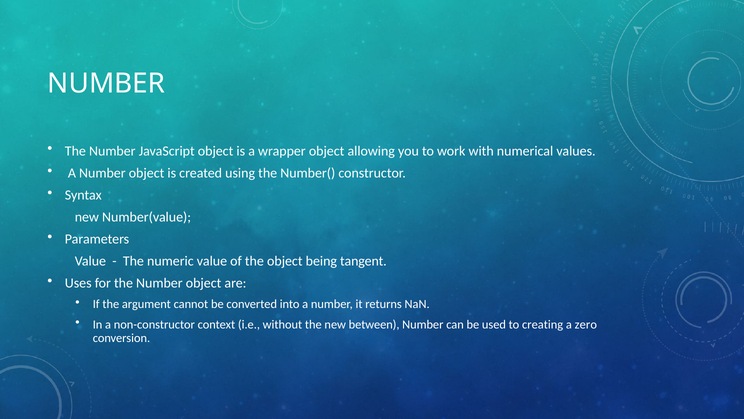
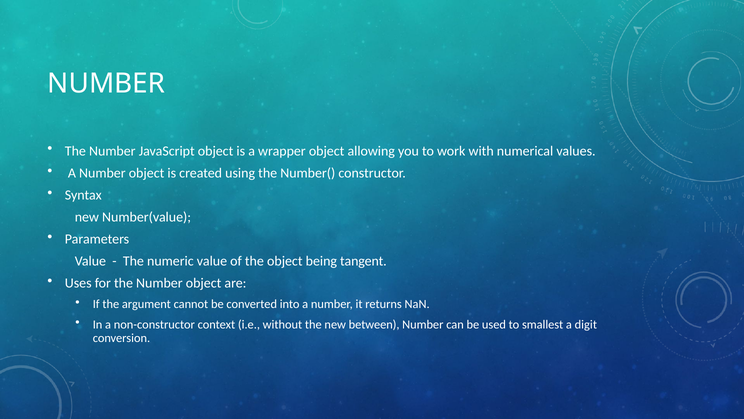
creating: creating -> smallest
zero: zero -> digit
